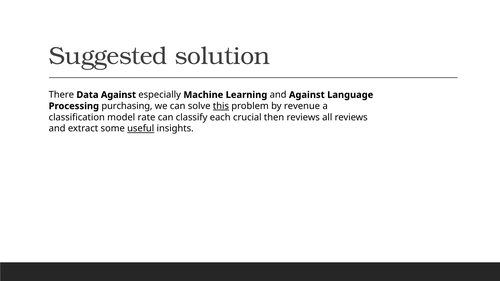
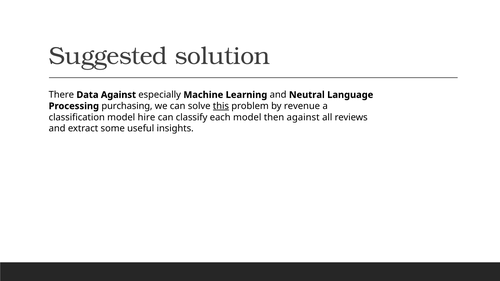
and Against: Against -> Neutral
rate: rate -> hire
each crucial: crucial -> model
then reviews: reviews -> against
useful underline: present -> none
